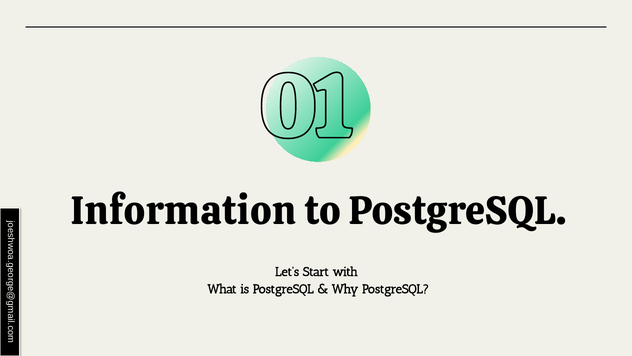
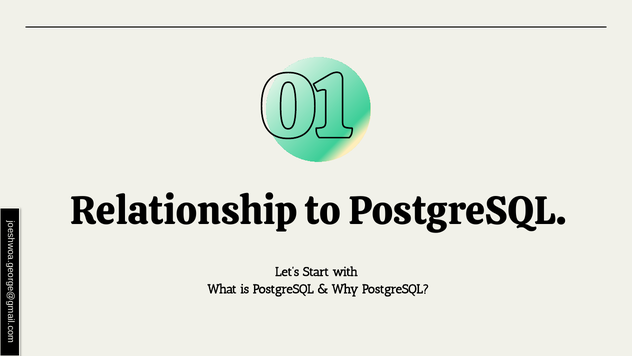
Information: Information -> Relationship
